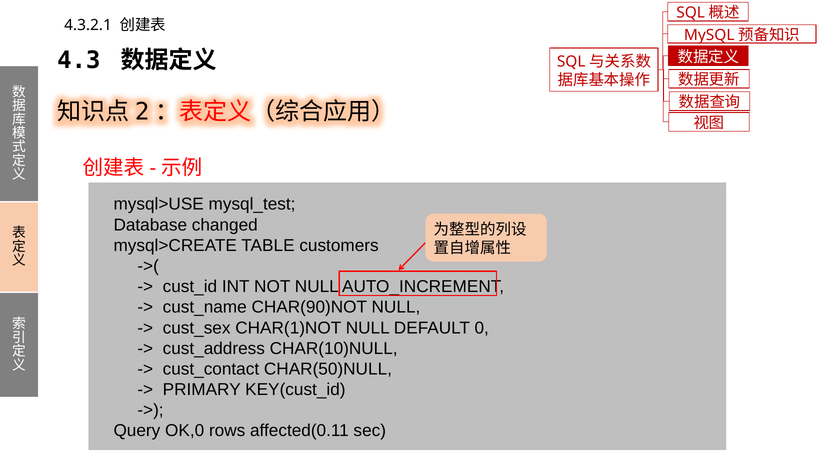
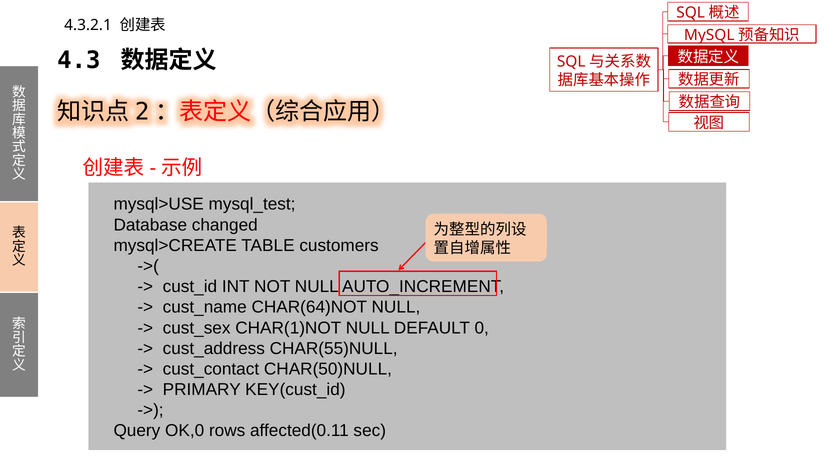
CHAR(90)NOT: CHAR(90)NOT -> CHAR(64)NOT
CHAR(10)NULL: CHAR(10)NULL -> CHAR(55)NULL
